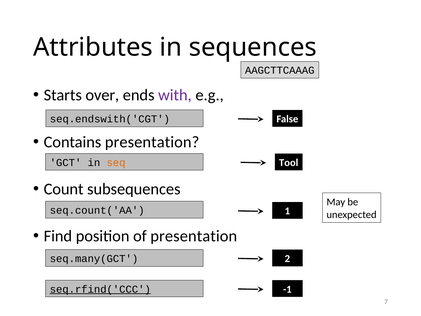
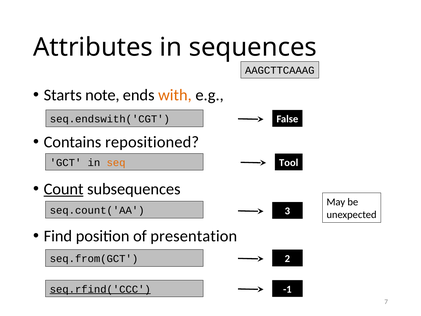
over: over -> note
with colour: purple -> orange
Contains presentation: presentation -> repositioned
Count underline: none -> present
1: 1 -> 3
seq.many(GCT: seq.many(GCT -> seq.from(GCT
